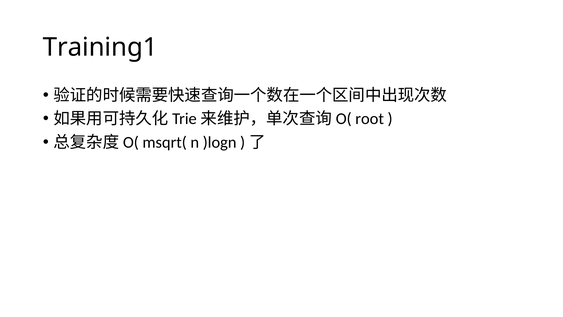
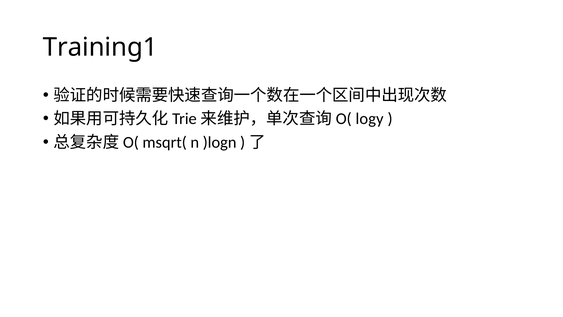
root: root -> logy
